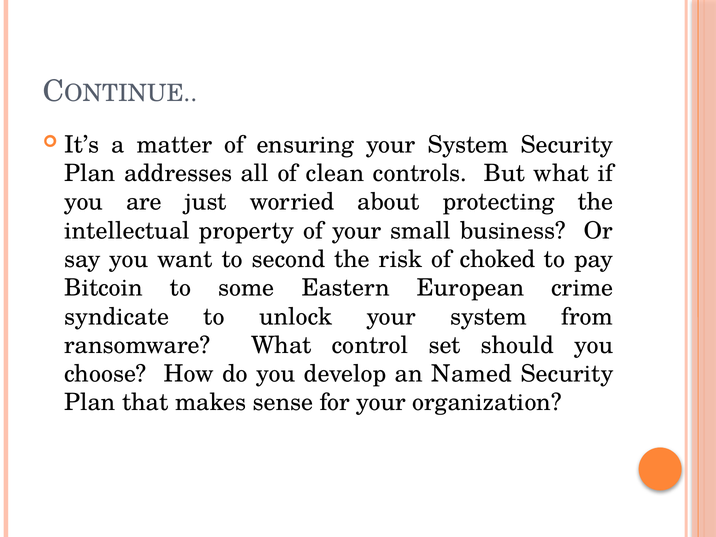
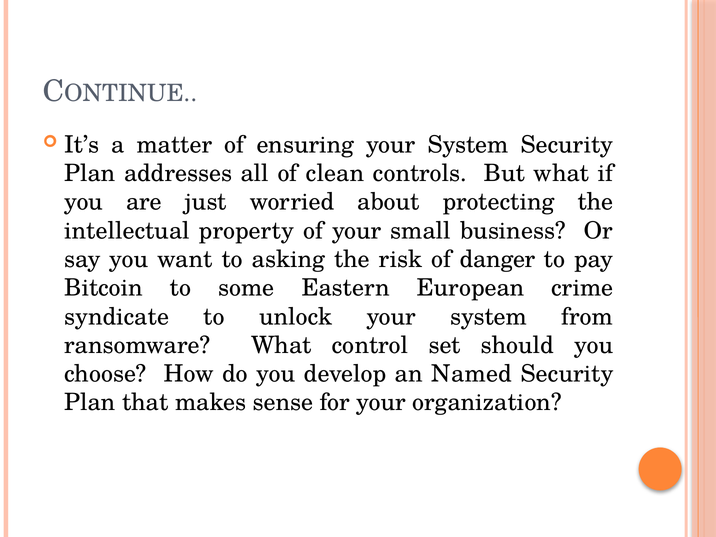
second: second -> asking
choked: choked -> danger
